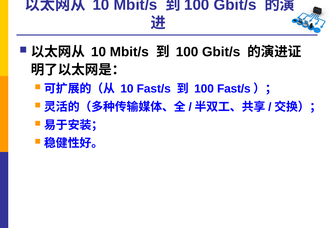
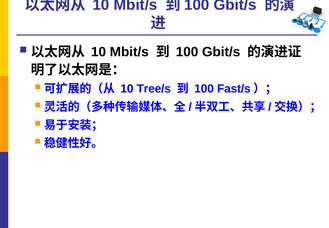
10 Fast/s: Fast/s -> Tree/s
